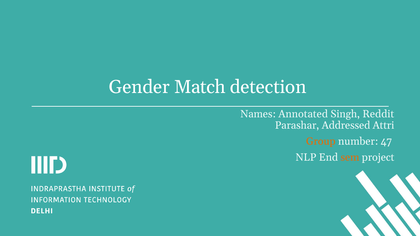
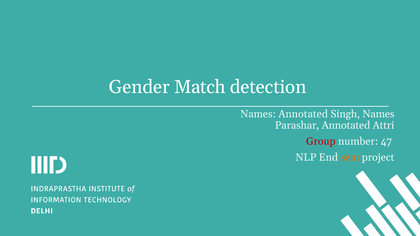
Singh Reddit: Reddit -> Names
Parashar Addressed: Addressed -> Annotated
Group colour: orange -> red
